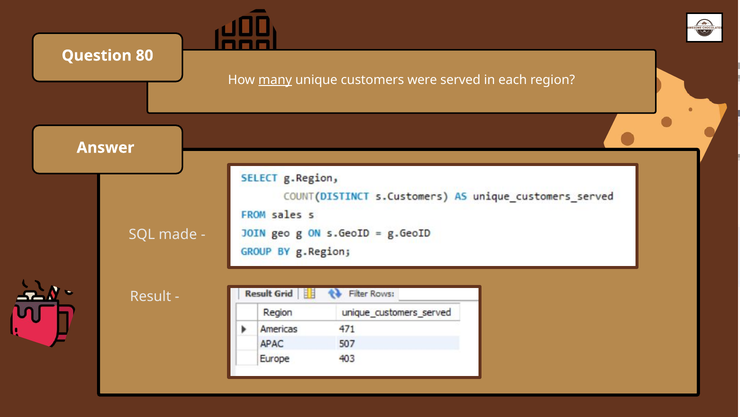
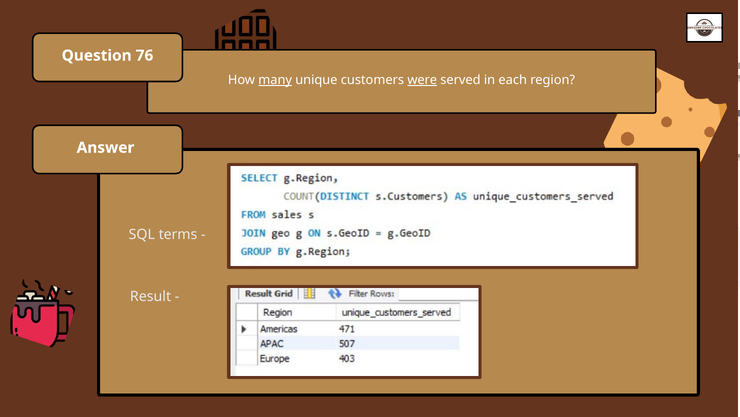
80: 80 -> 76
were underline: none -> present
made: made -> terms
